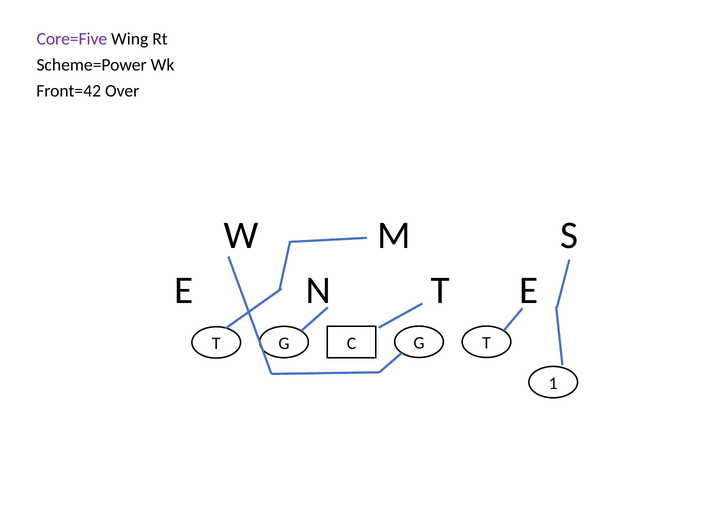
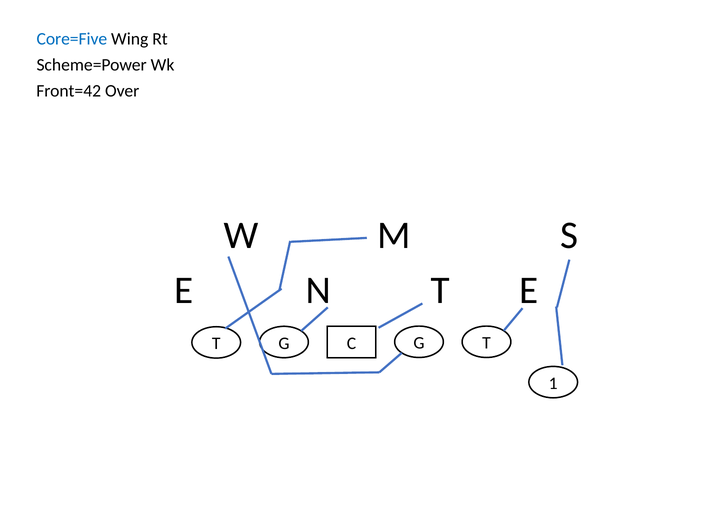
Core=Five colour: purple -> blue
